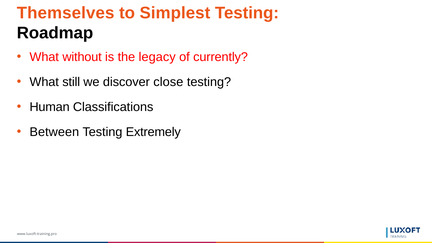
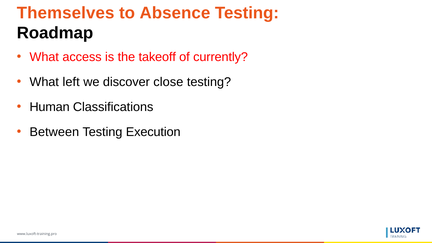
Simplest: Simplest -> Absence
without: without -> access
legacy: legacy -> takeoff
still: still -> left
Extremely: Extremely -> Execution
